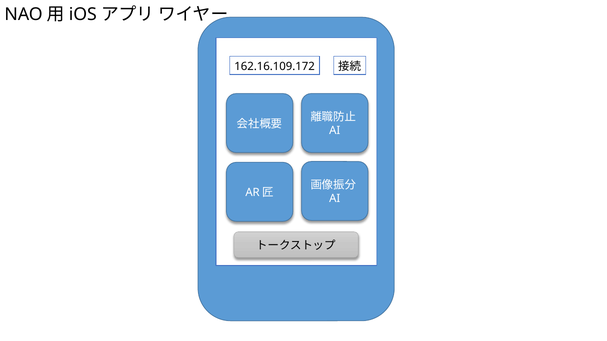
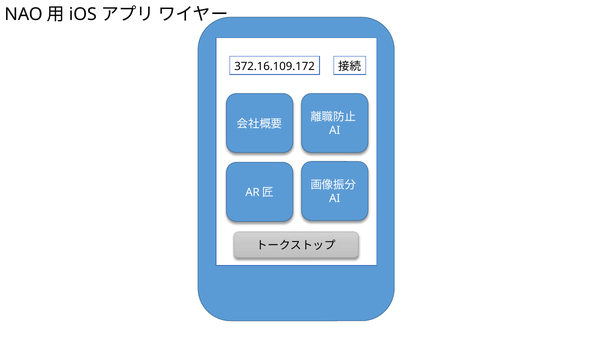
162.16.109.172: 162.16.109.172 -> 372.16.109.172
